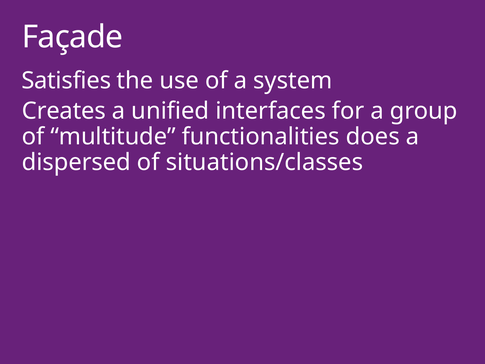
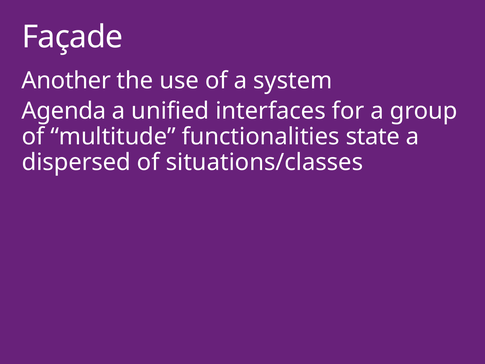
Satisfies: Satisfies -> Another
Creates: Creates -> Agenda
does: does -> state
